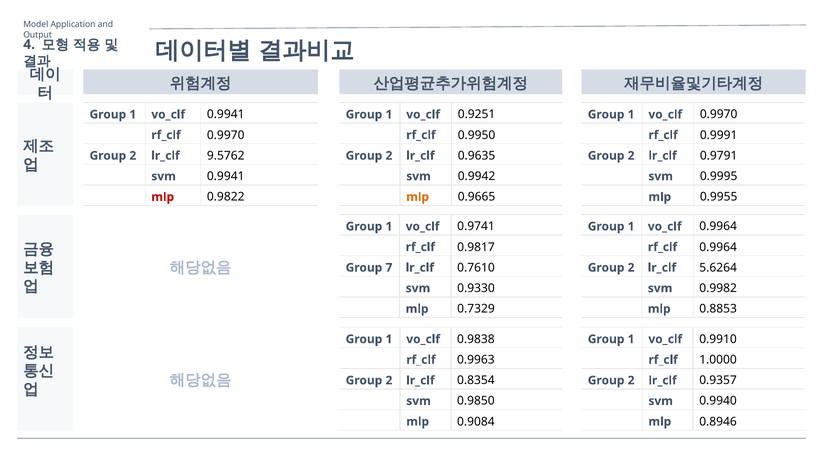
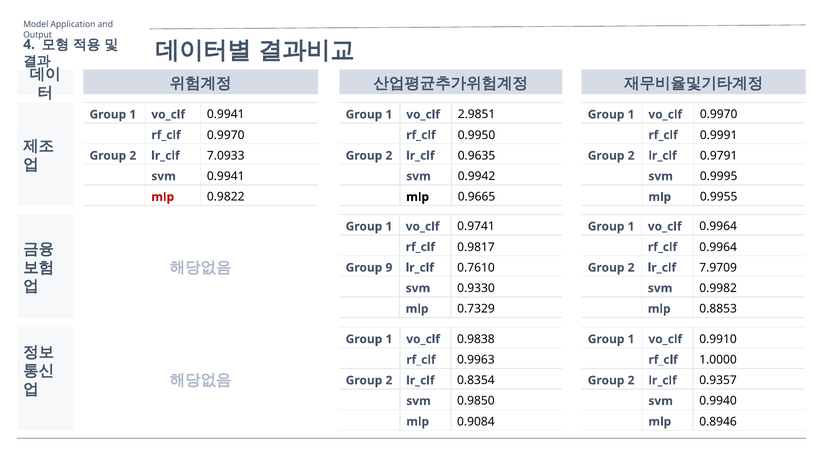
0.9251: 0.9251 -> 2.9851
9.5762: 9.5762 -> 7.0933
mlp at (418, 197) colour: orange -> black
7: 7 -> 9
5.6264: 5.6264 -> 7.9709
